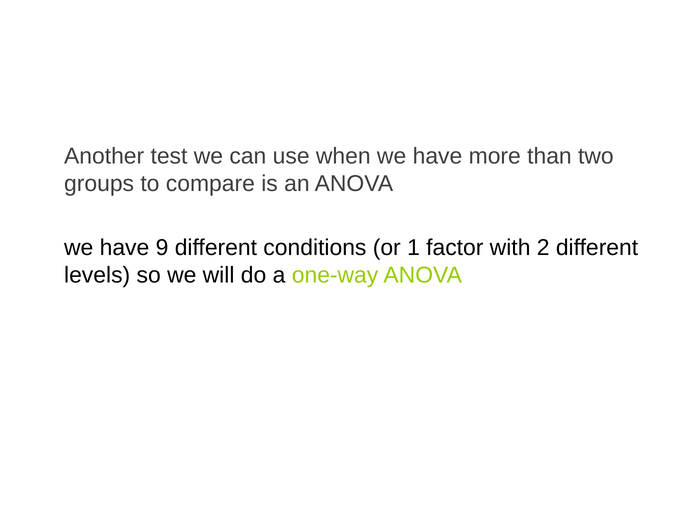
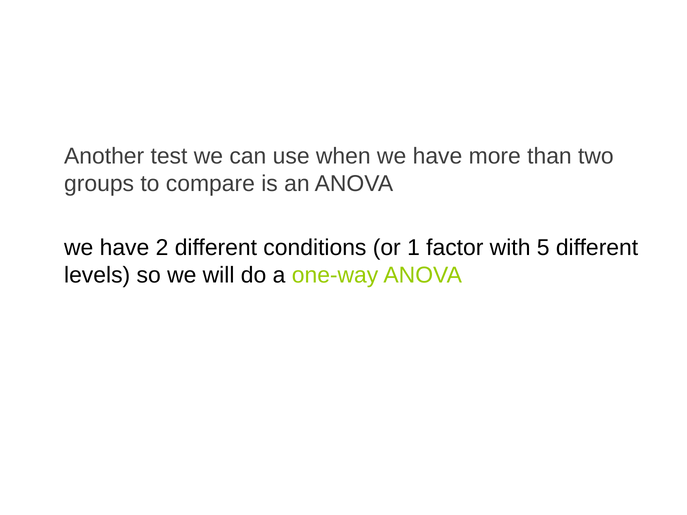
9: 9 -> 2
2: 2 -> 5
